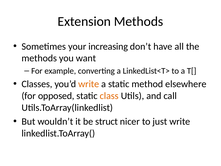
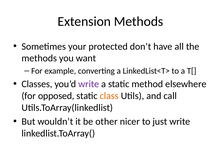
increasing: increasing -> protected
write at (89, 84) colour: orange -> purple
struct: struct -> other
